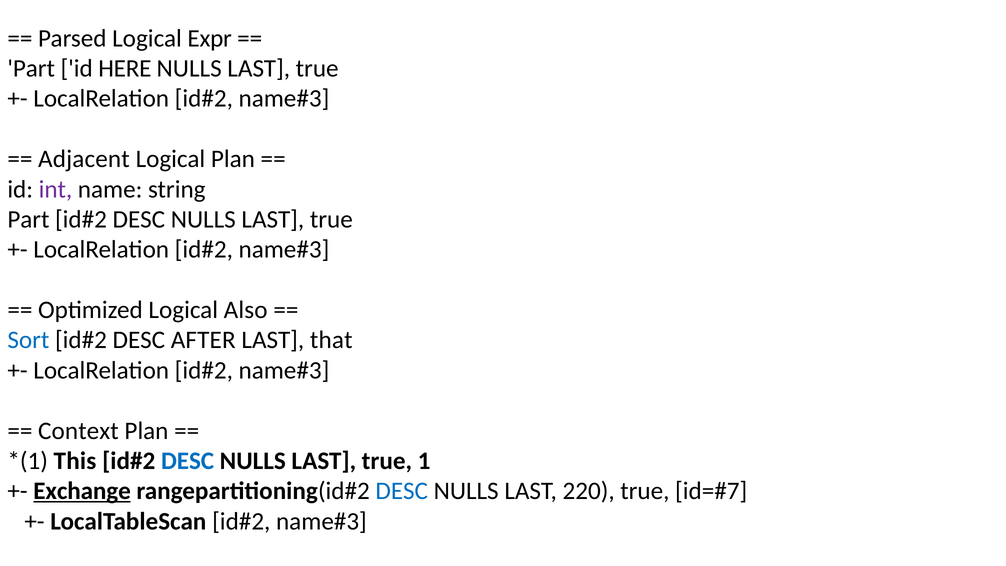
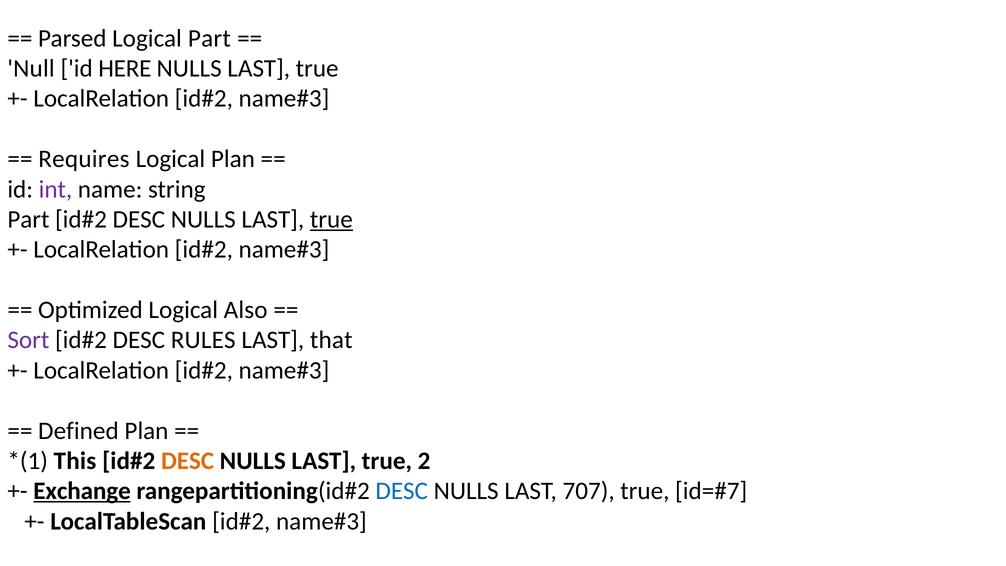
Logical Expr: Expr -> Part
Part at (31, 68): Part -> Null
Adjacent: Adjacent -> Requires
true at (331, 219) underline: none -> present
Sort colour: blue -> purple
AFTER: AFTER -> RULES
Context: Context -> Defined
DESC at (188, 461) colour: blue -> orange
1: 1 -> 2
220: 220 -> 707
